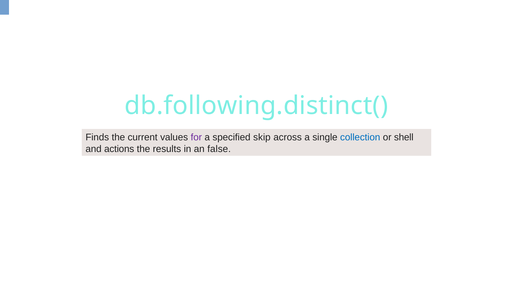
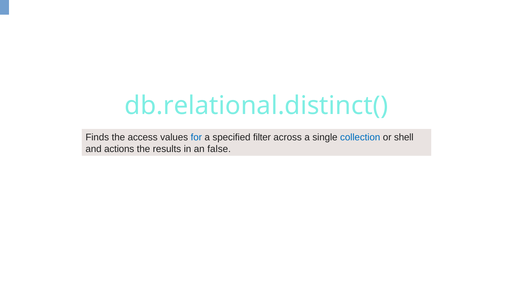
db.following.distinct(: db.following.distinct( -> db.relational.distinct(
current: current -> access
for colour: purple -> blue
skip: skip -> filter
